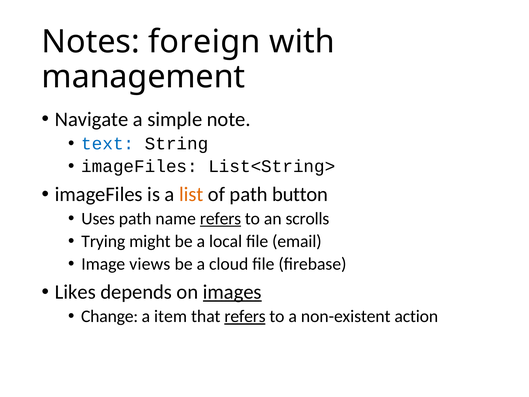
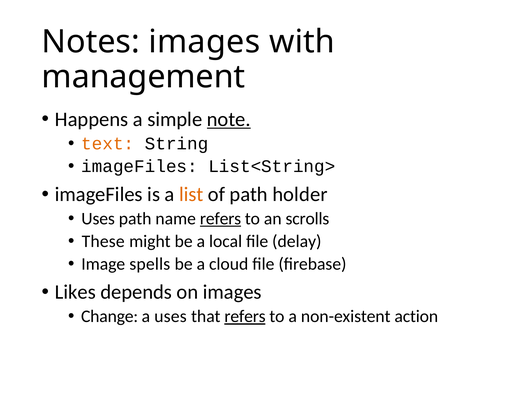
Notes foreign: foreign -> images
Navigate: Navigate -> Happens
note underline: none -> present
text colour: blue -> orange
button: button -> holder
Trying: Trying -> These
email: email -> delay
views: views -> spells
images at (232, 292) underline: present -> none
a item: item -> uses
